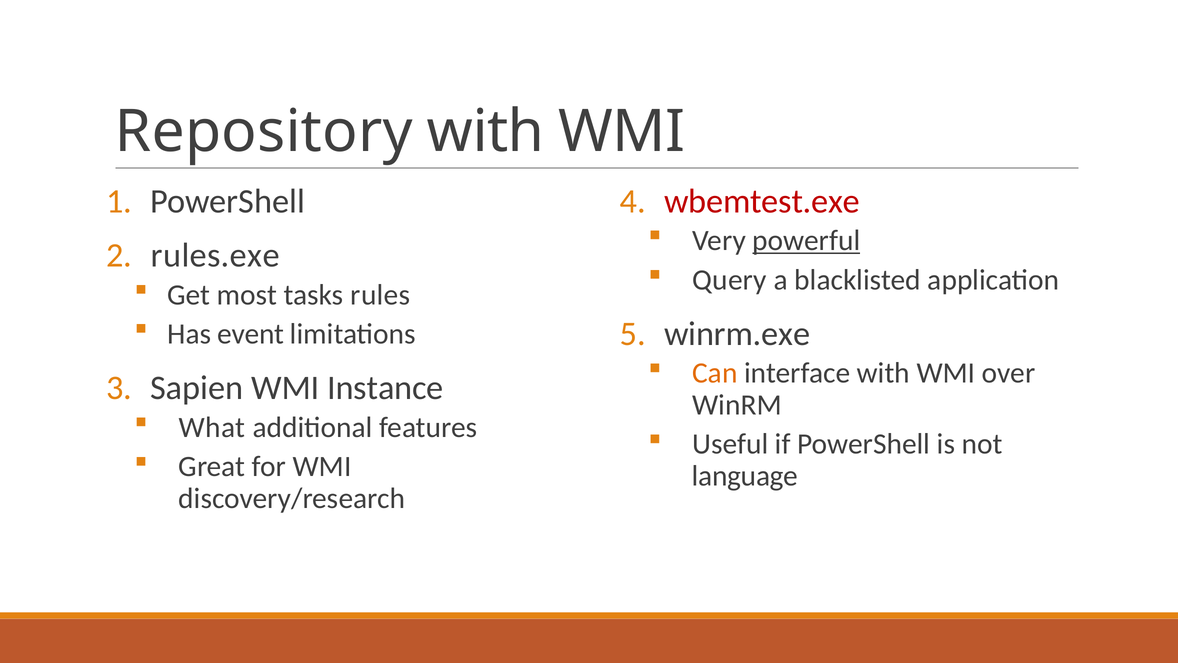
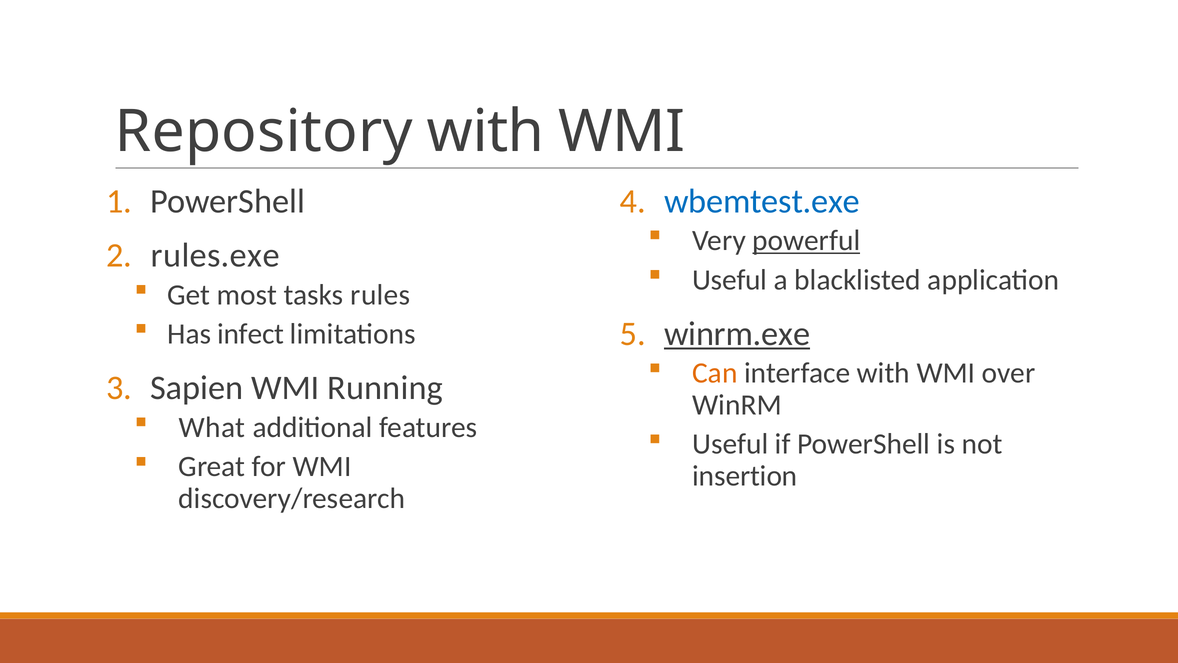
wbemtest.exe colour: red -> blue
Query at (729, 280): Query -> Useful
event: event -> infect
winrm.exe underline: none -> present
Instance: Instance -> Running
language: language -> insertion
